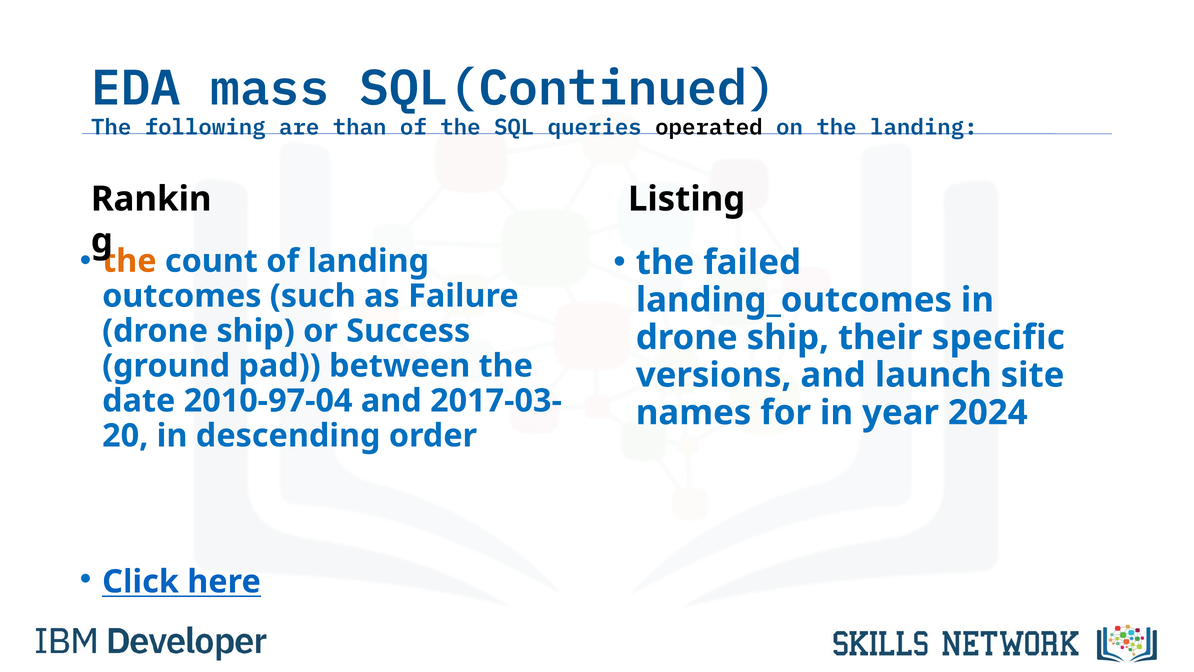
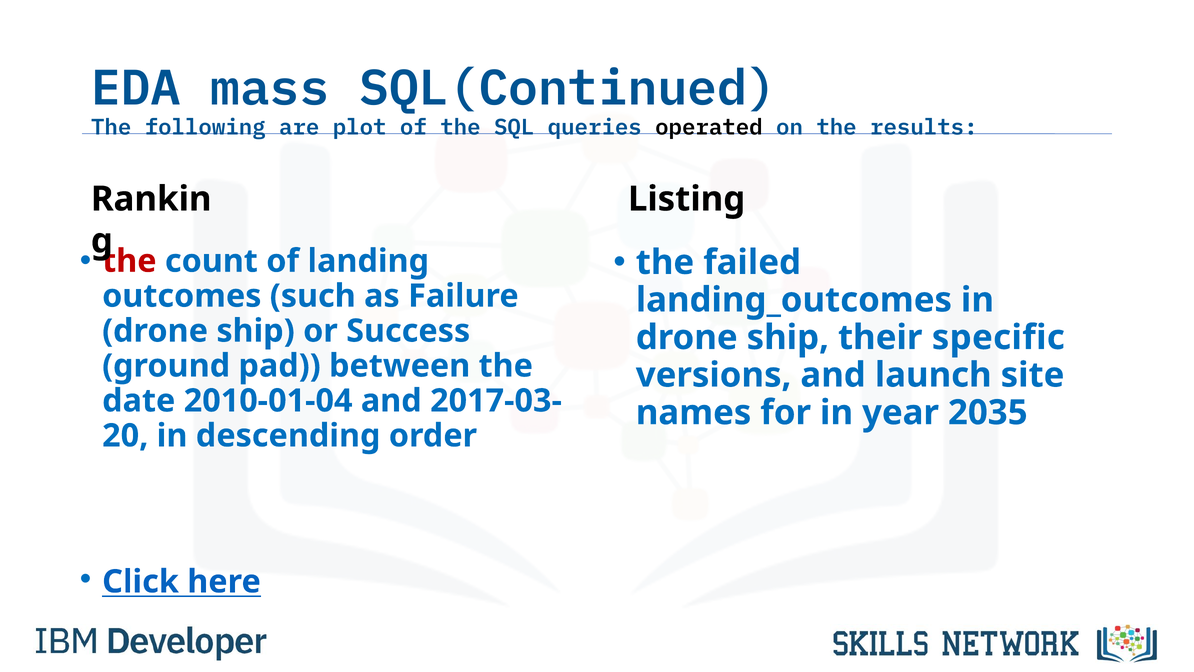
than: than -> plot
the landing: landing -> results
the at (129, 261) colour: orange -> red
2010-97-04: 2010-97-04 -> 2010-01-04
2024: 2024 -> 2035
